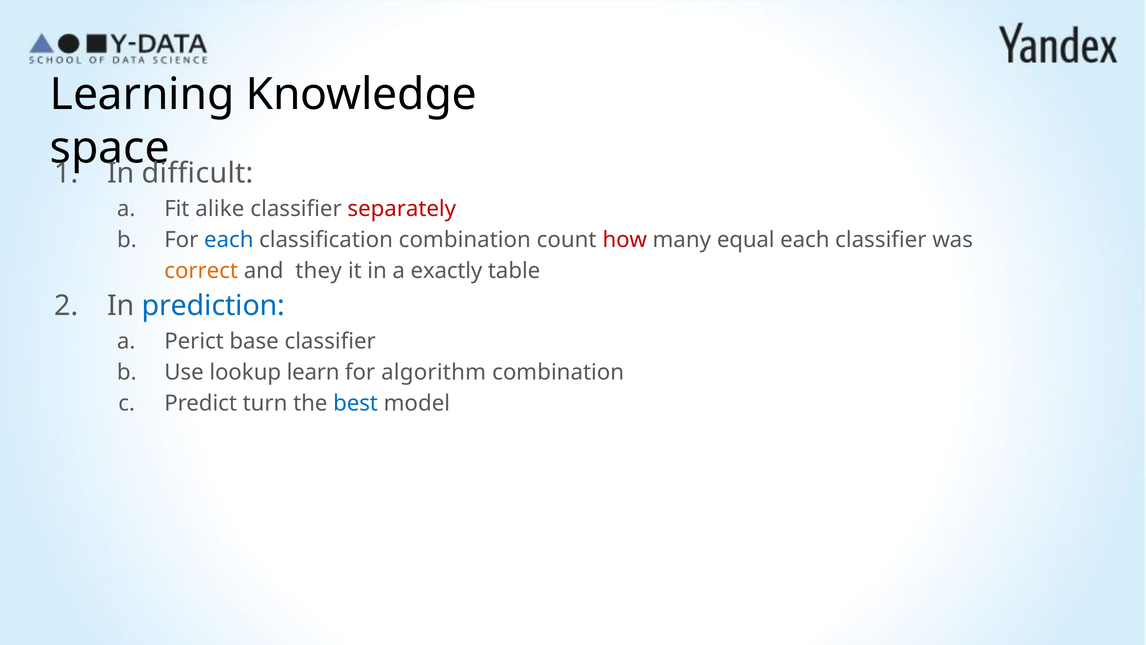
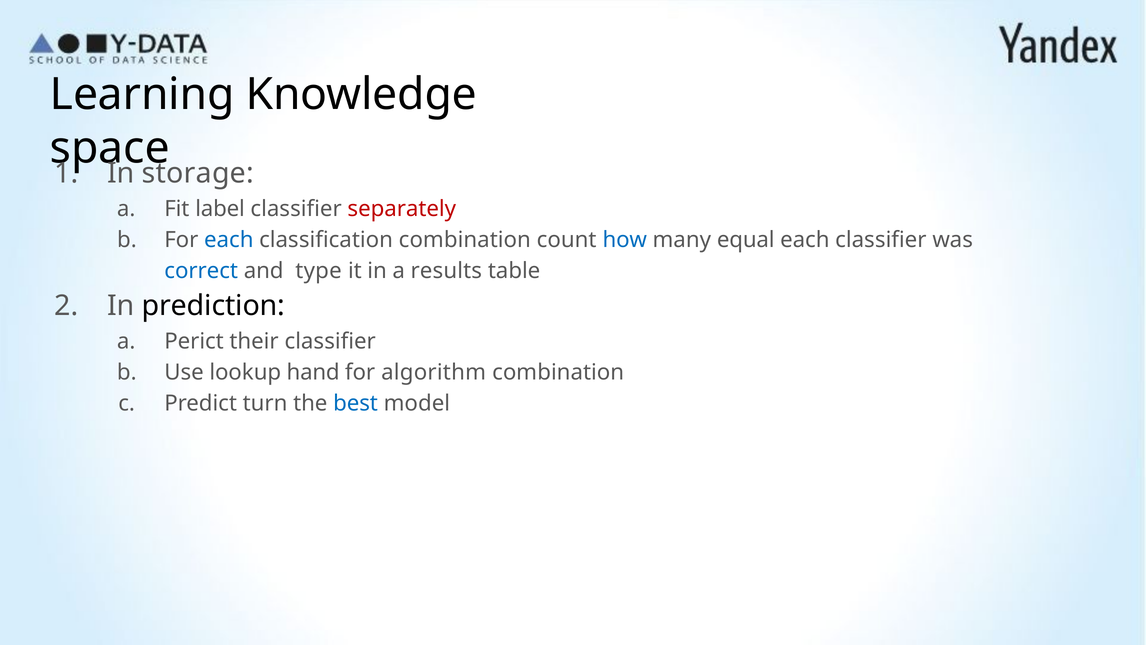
difficult: difficult -> storage
alike: alike -> label
how colour: red -> blue
correct colour: orange -> blue
they: they -> type
exactly: exactly -> results
prediction colour: blue -> black
base: base -> their
learn: learn -> hand
